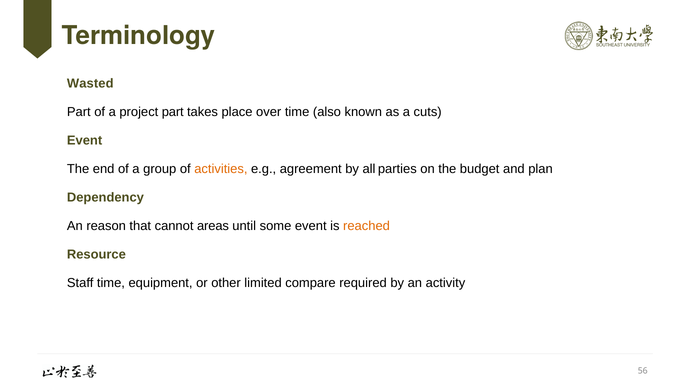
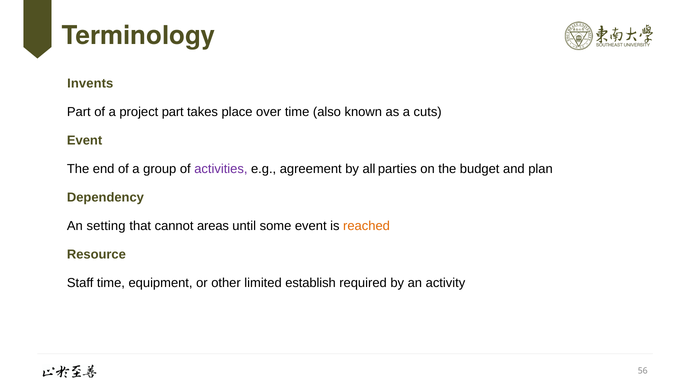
Wasted: Wasted -> Invents
activities colour: orange -> purple
reason: reason -> setting
compare: compare -> establish
